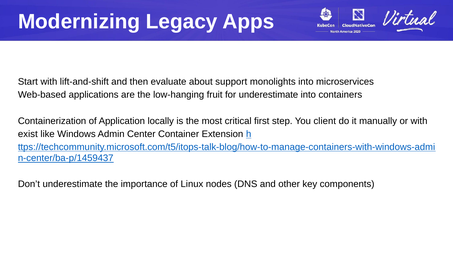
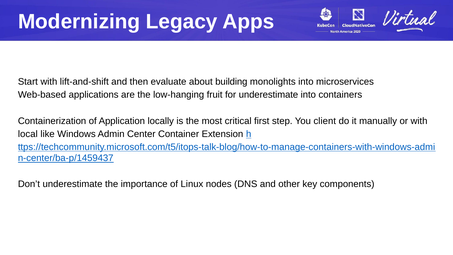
support: support -> building
exist: exist -> local
